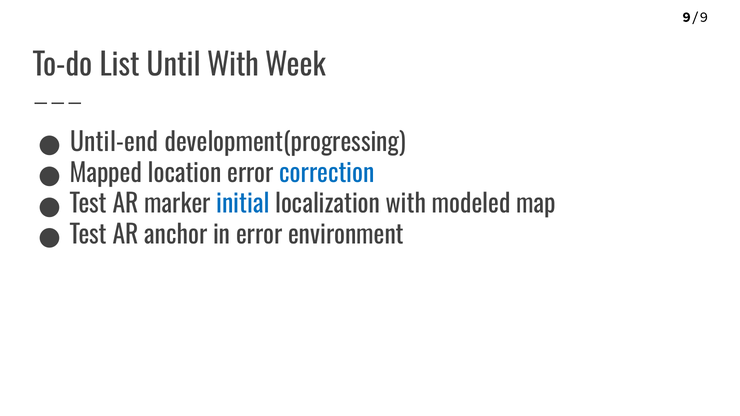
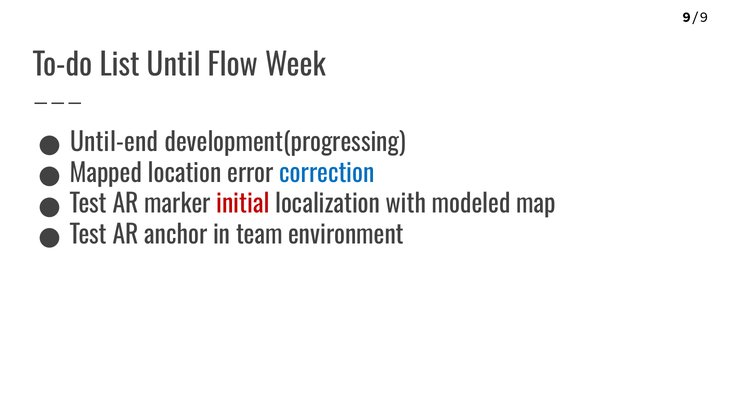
Until With: With -> Flow
initial colour: blue -> red
in error: error -> team
